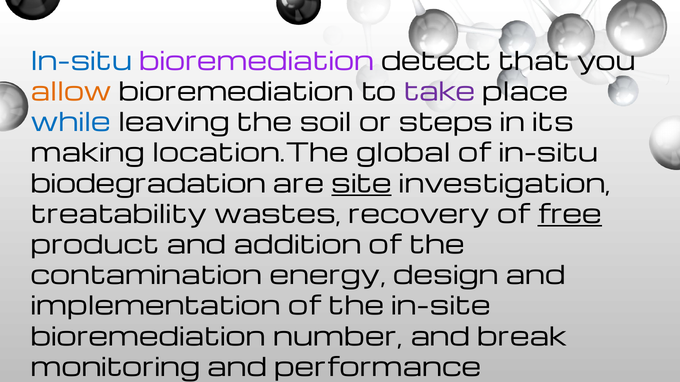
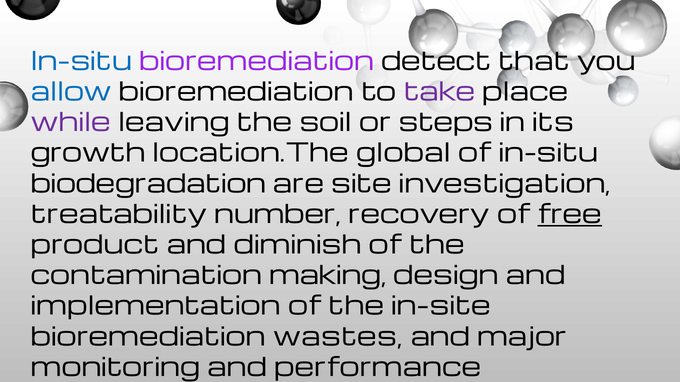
allow colour: orange -> blue
while colour: blue -> purple
making: making -> growth
site underline: present -> none
wastes: wastes -> number
addition: addition -> diminish
energy: energy -> making
number: number -> wastes
break: break -> major
